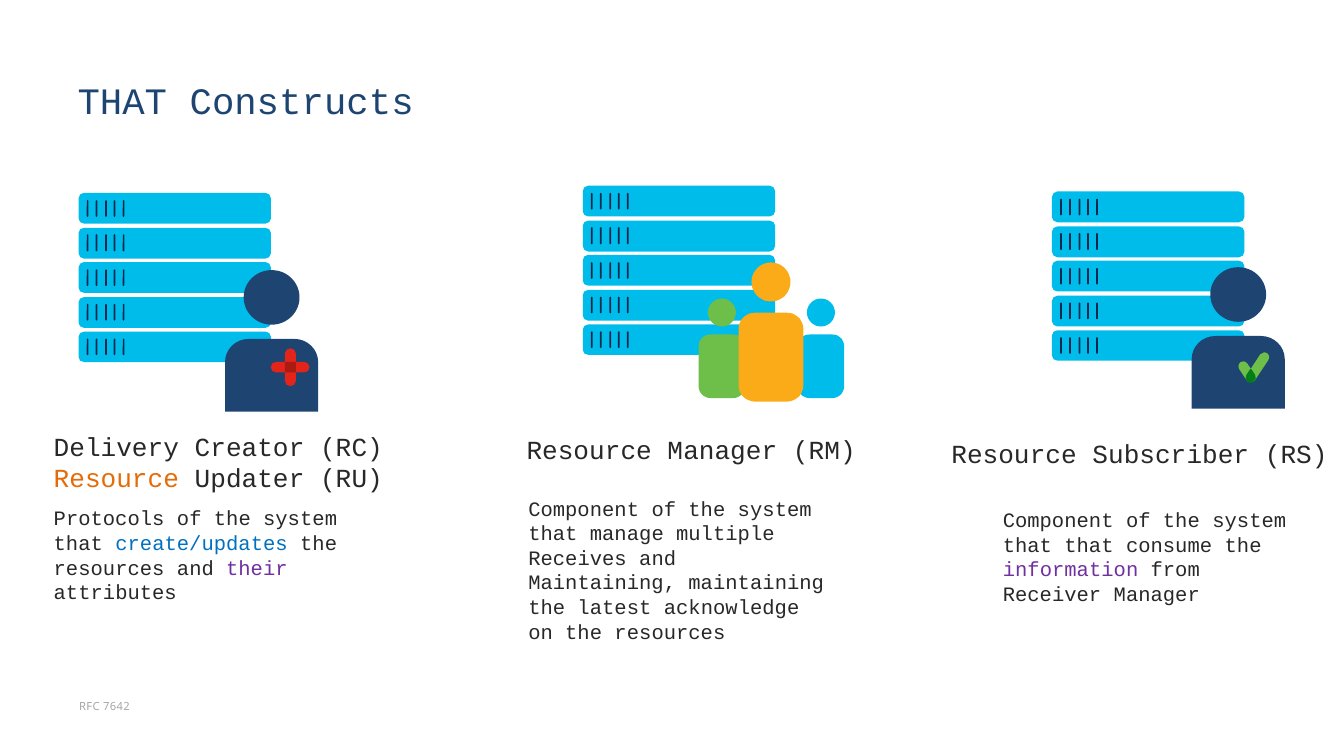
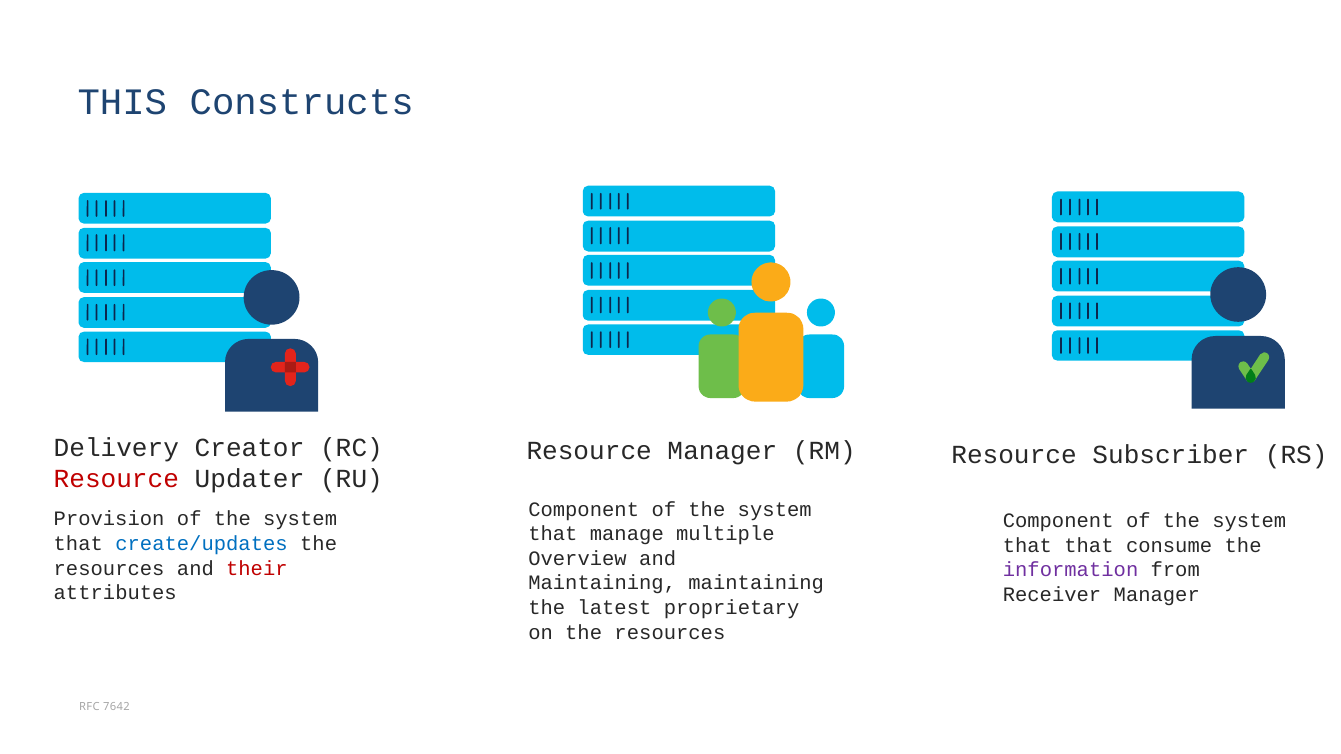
THAT at (122, 102): THAT -> THIS
Resource at (116, 479) colour: orange -> red
Protocols: Protocols -> Provision
Receives: Receives -> Overview
their colour: purple -> red
acknowledge: acknowledge -> proprietary
